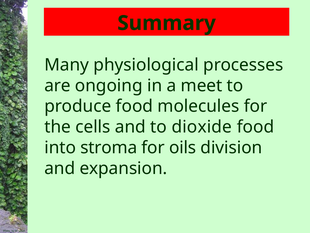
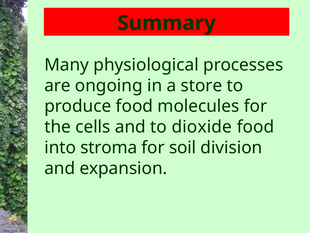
meet: meet -> store
oils: oils -> soil
